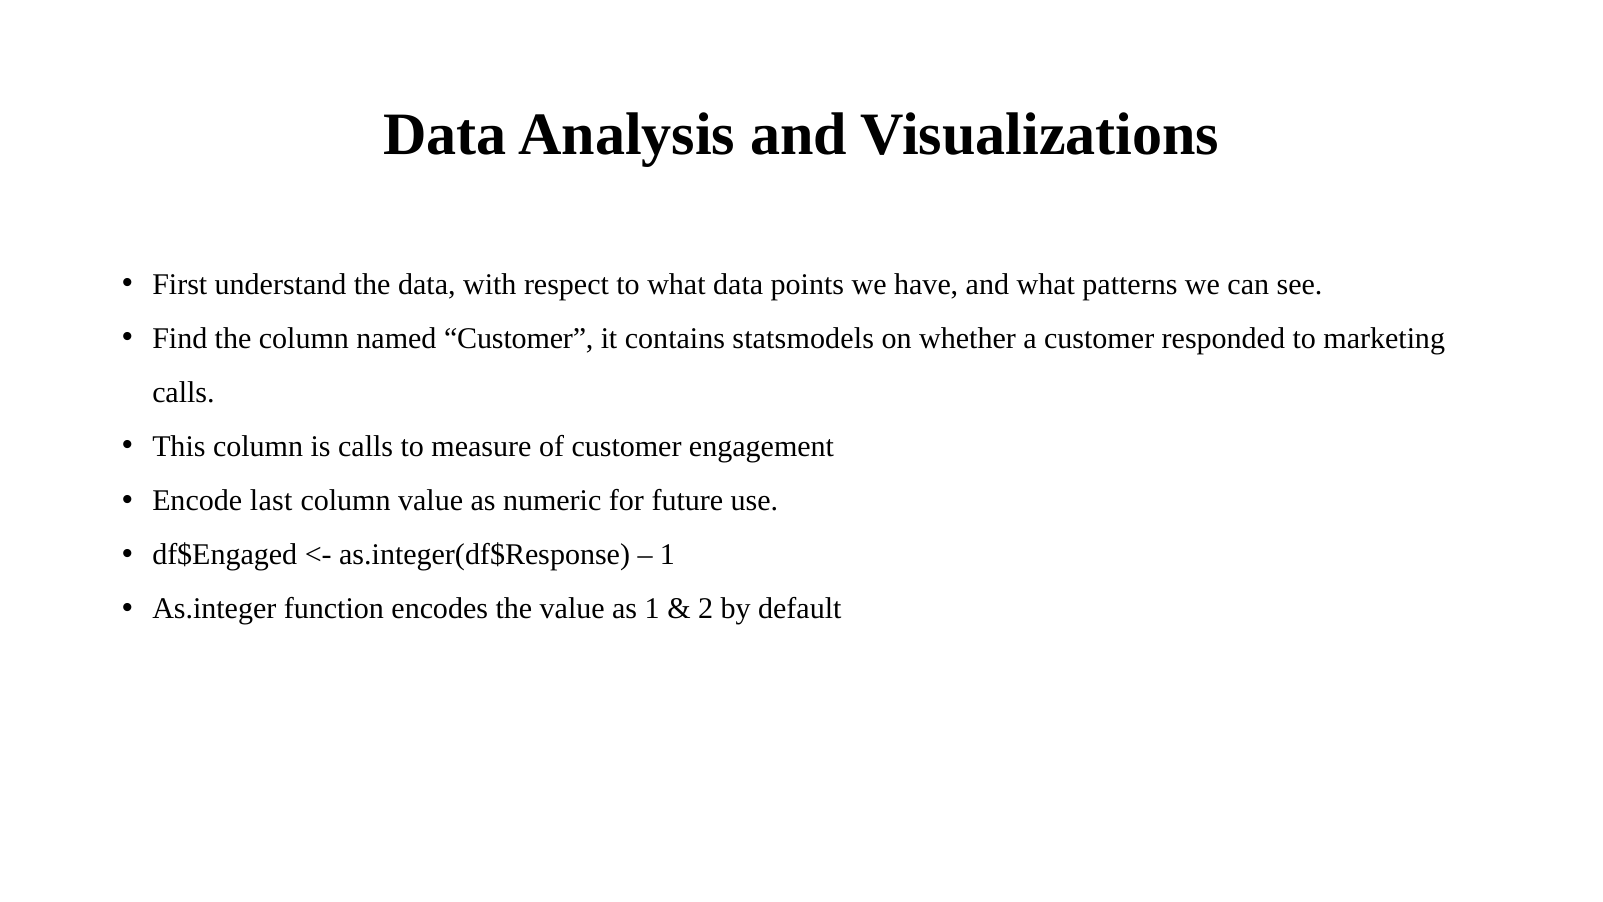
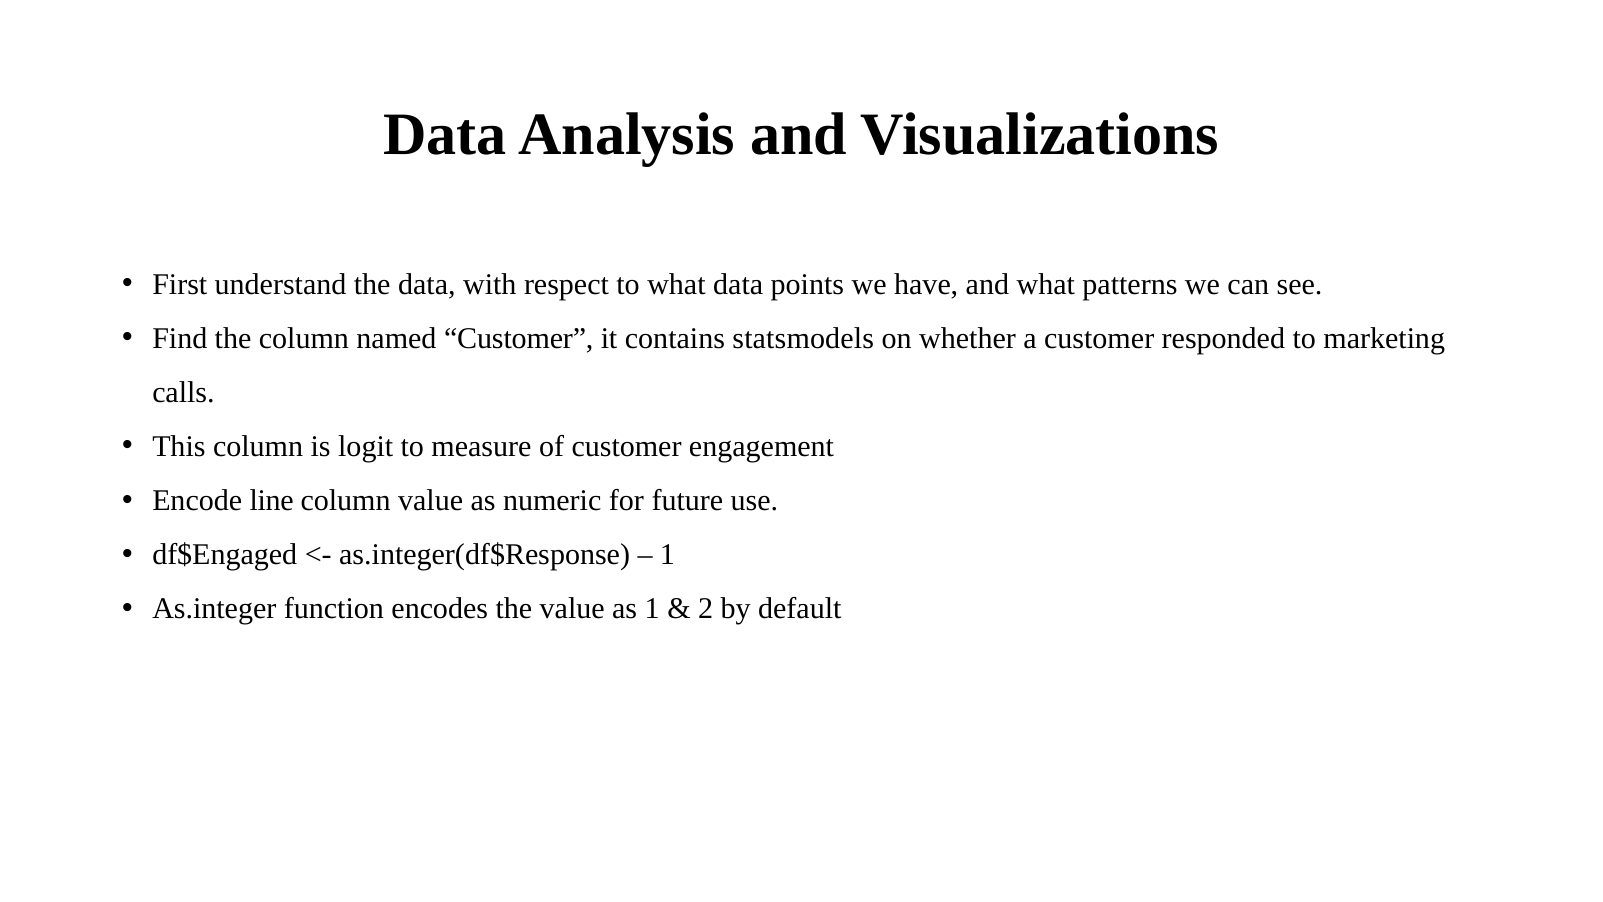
is calls: calls -> logit
last: last -> line
